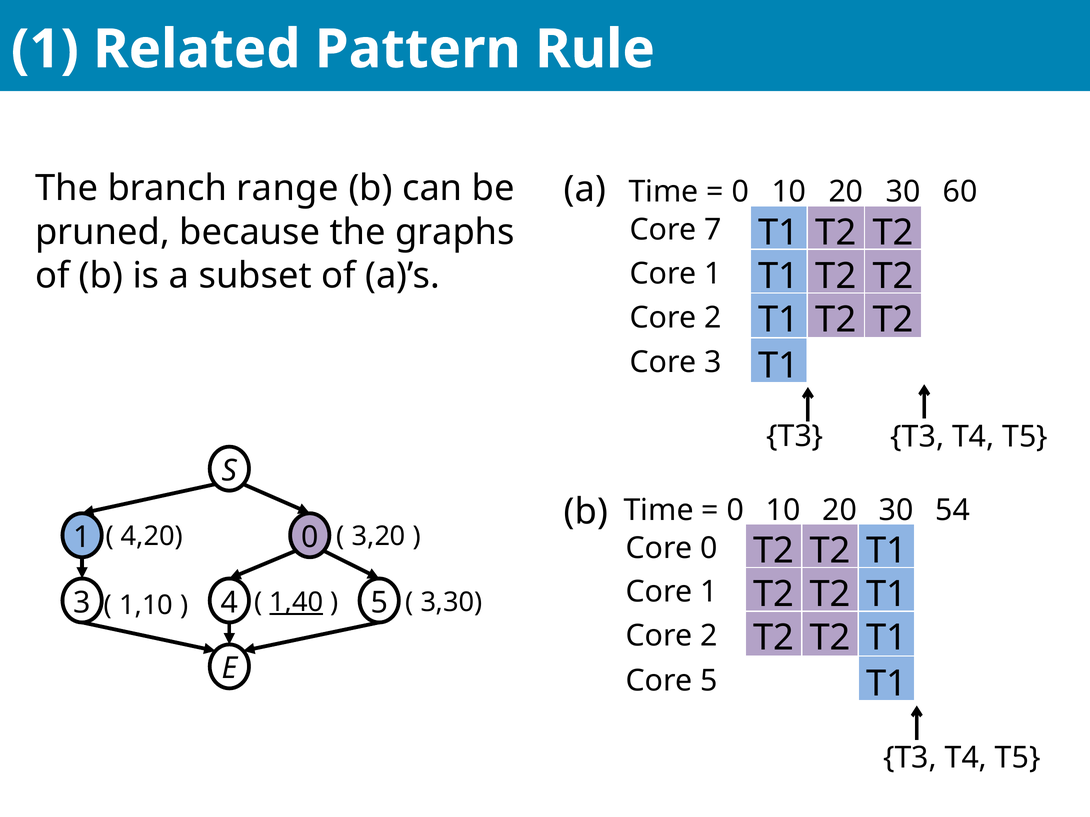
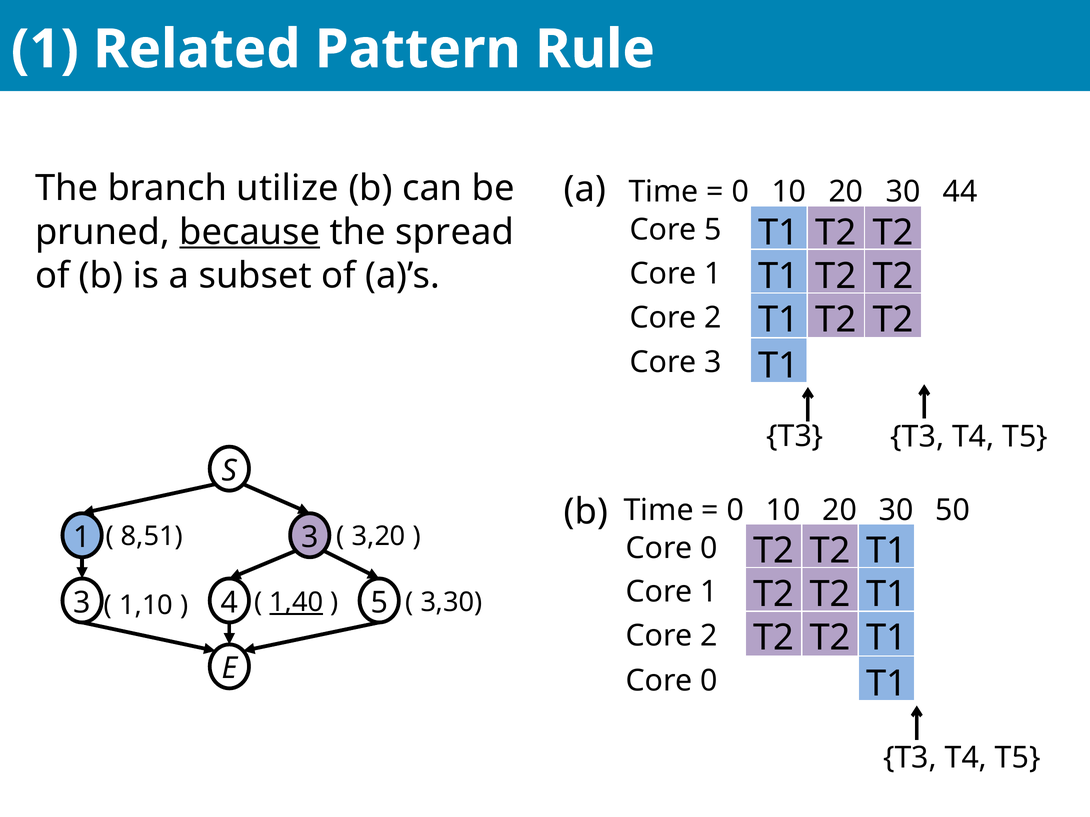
range: range -> utilize
60: 60 -> 44
Core 7: 7 -> 5
because underline: none -> present
graphs: graphs -> spread
54: 54 -> 50
4,20: 4,20 -> 8,51
1 0: 0 -> 3
5 at (709, 681): 5 -> 0
